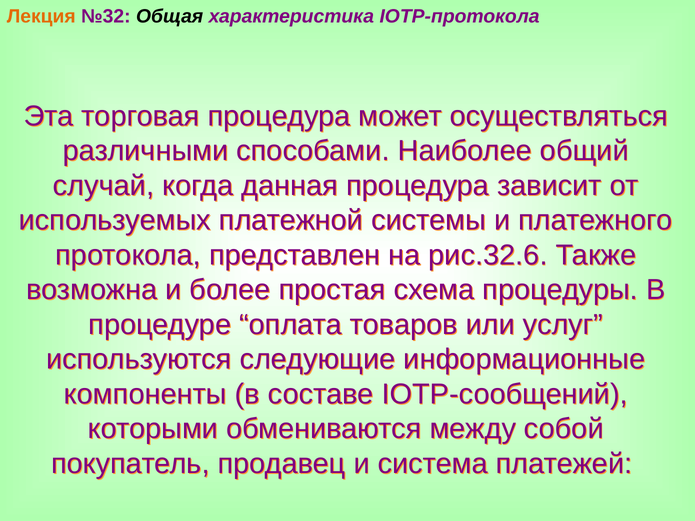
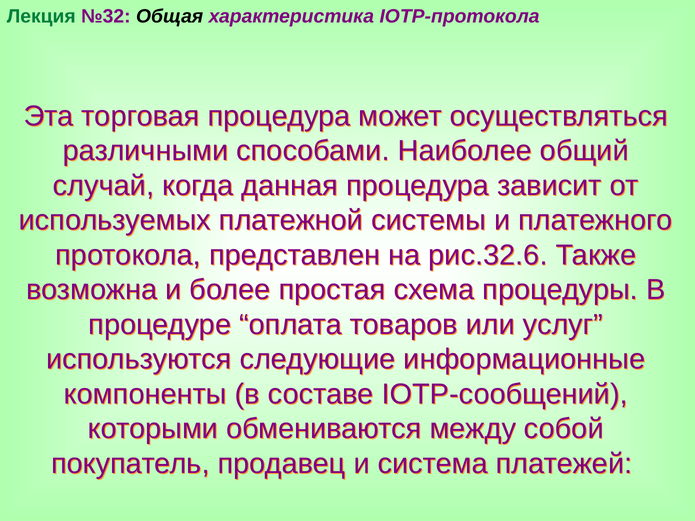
Лекция colour: orange -> green
